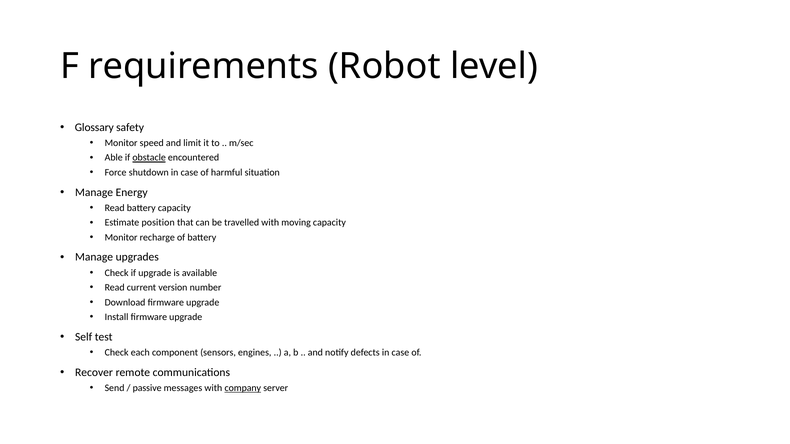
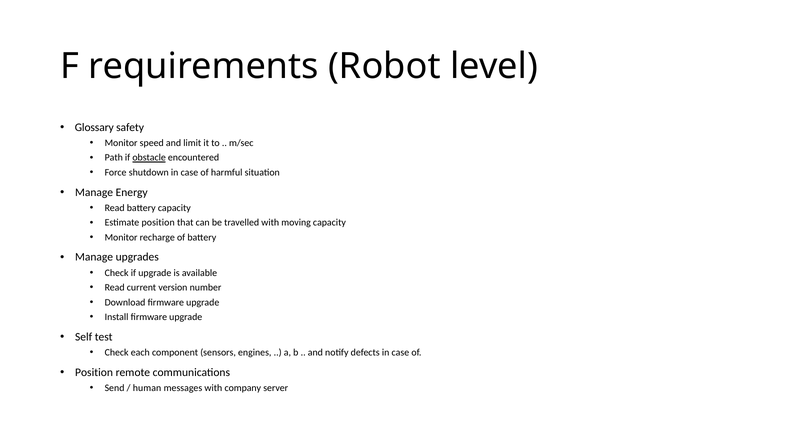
Able: Able -> Path
Recover at (94, 373): Recover -> Position
passive: passive -> human
company underline: present -> none
